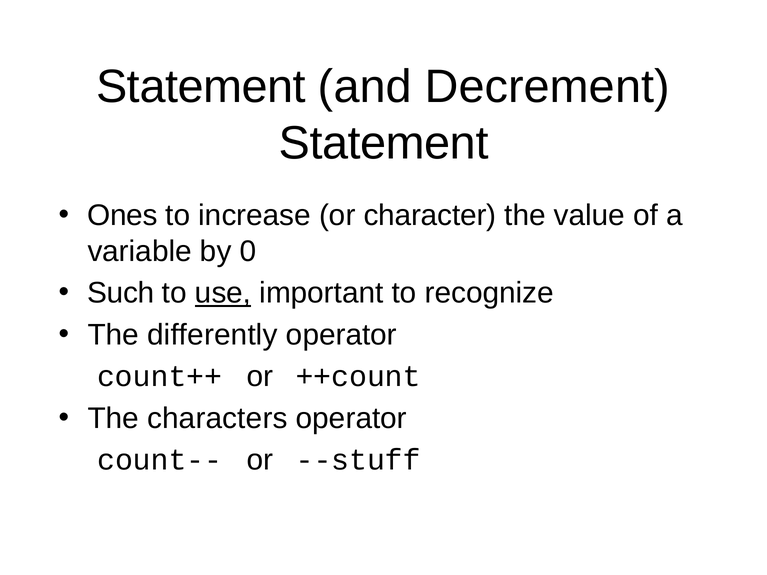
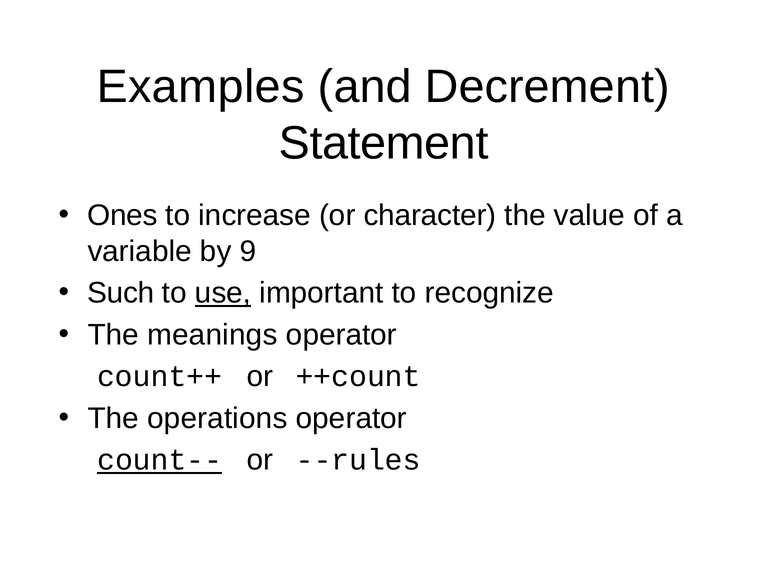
Statement at (201, 87): Statement -> Examples
0: 0 -> 9
differently: differently -> meanings
characters: characters -> operations
count-- underline: none -> present
--stuff: --stuff -> --rules
